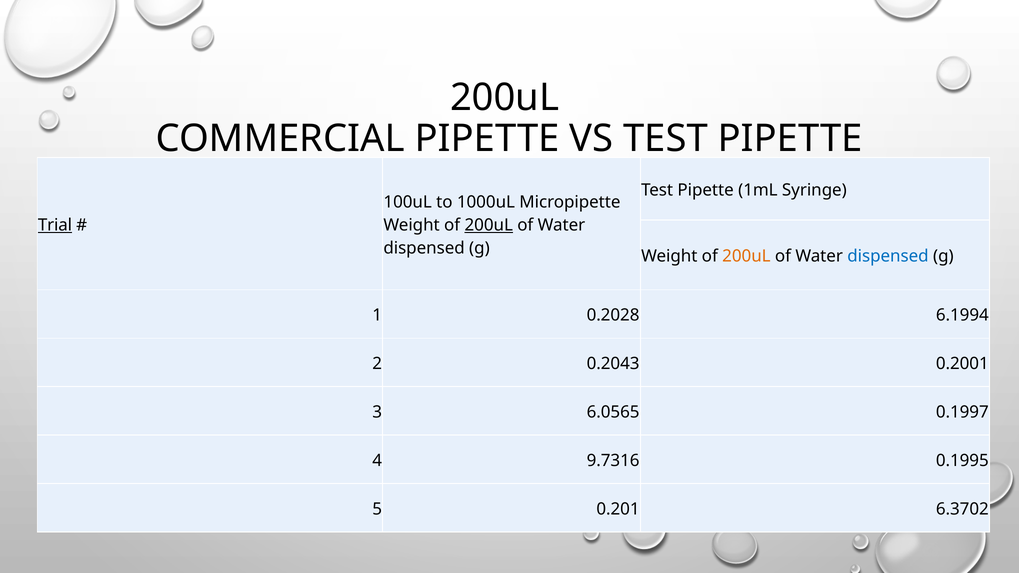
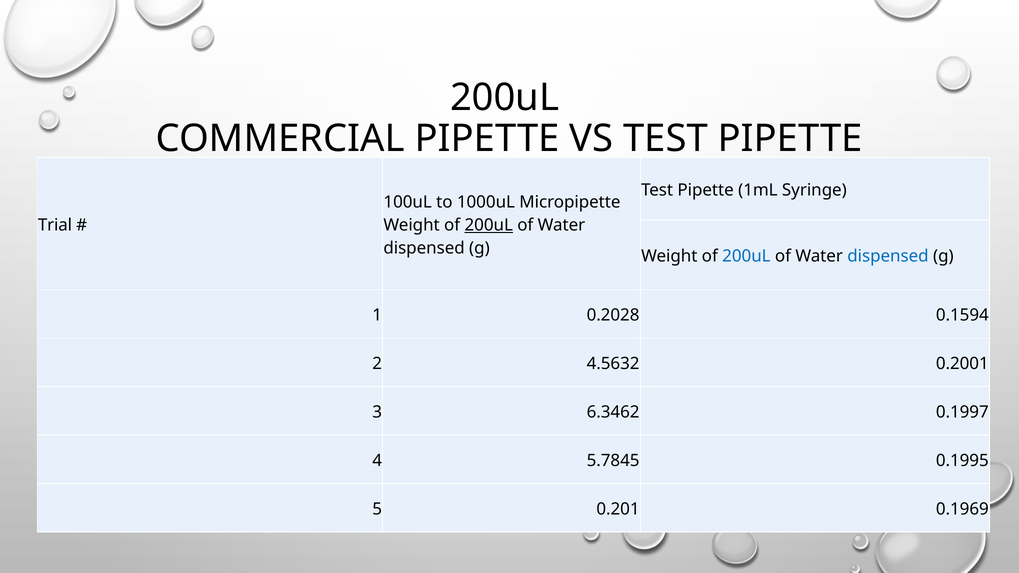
Trial underline: present -> none
200uL at (746, 256) colour: orange -> blue
6.1994: 6.1994 -> 0.1594
0.2043: 0.2043 -> 4.5632
6.0565: 6.0565 -> 6.3462
9.7316: 9.7316 -> 5.7845
6.3702: 6.3702 -> 0.1969
